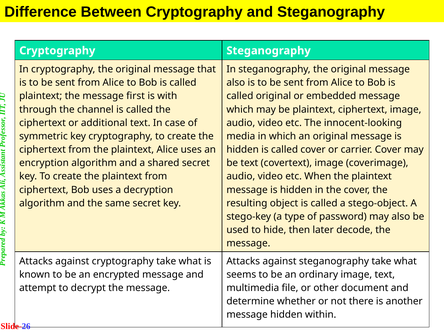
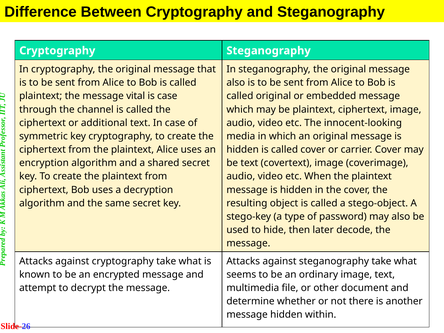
first: first -> vital
is with: with -> case
